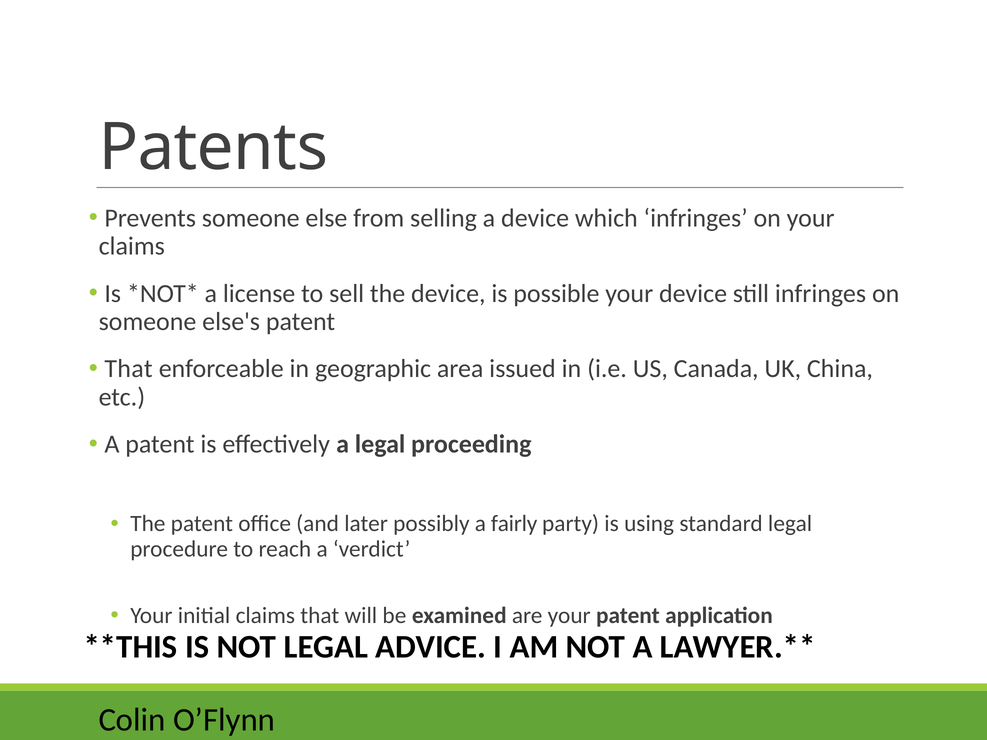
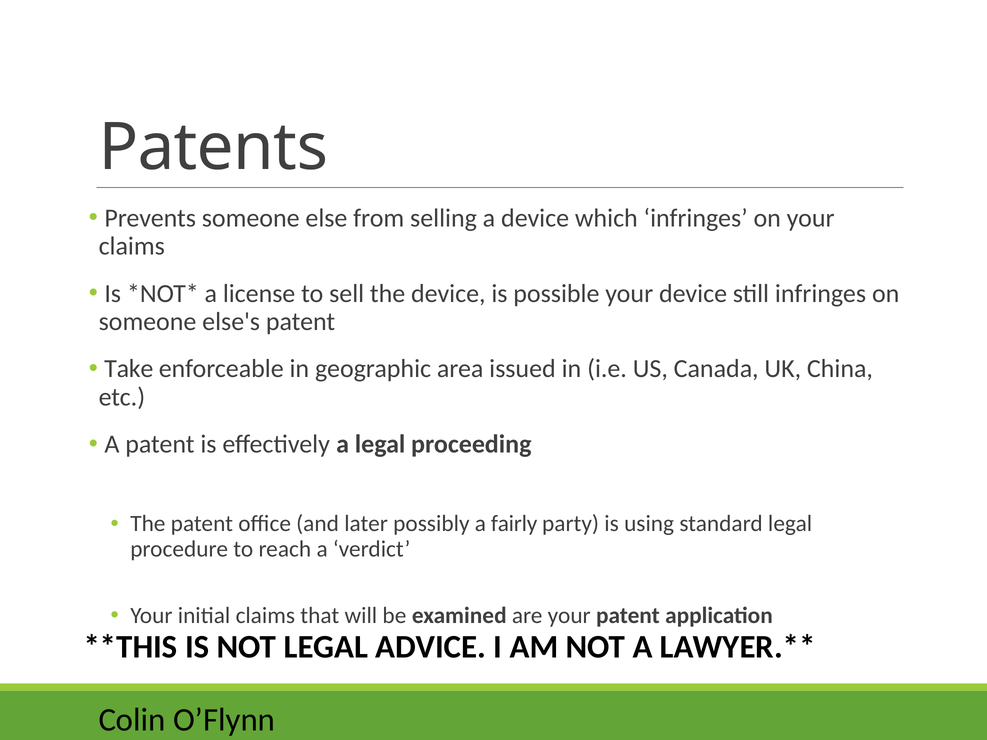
That at (129, 369): That -> Take
